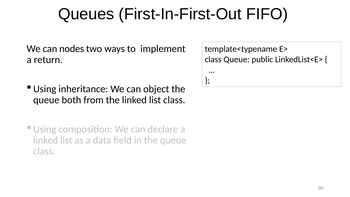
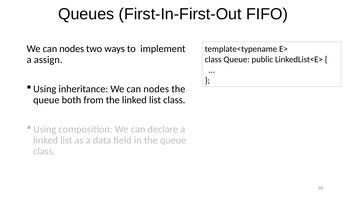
return: return -> assign
inheritance We can object: object -> nodes
